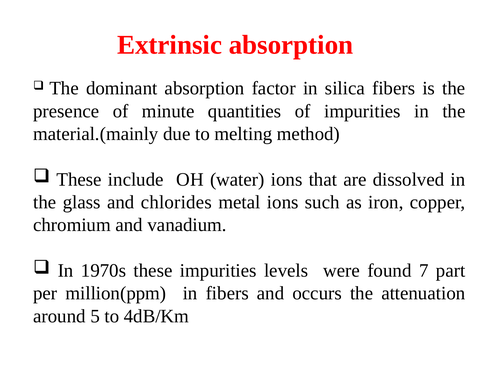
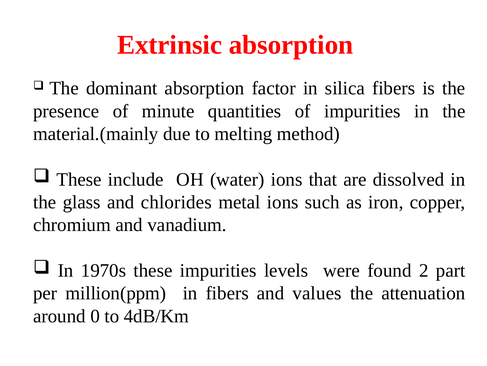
7: 7 -> 2
occurs: occurs -> values
5: 5 -> 0
